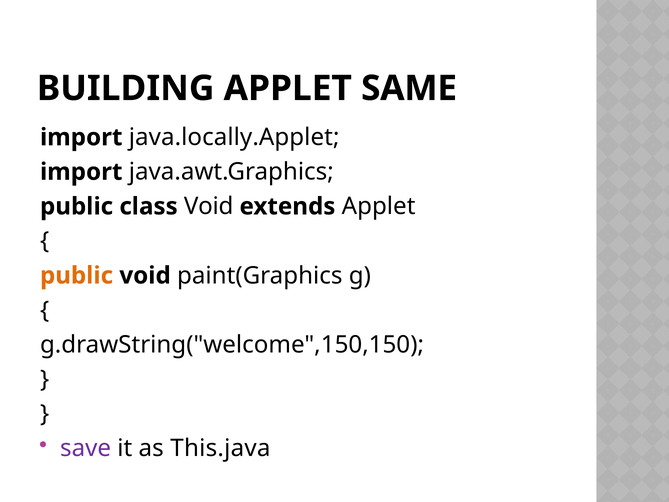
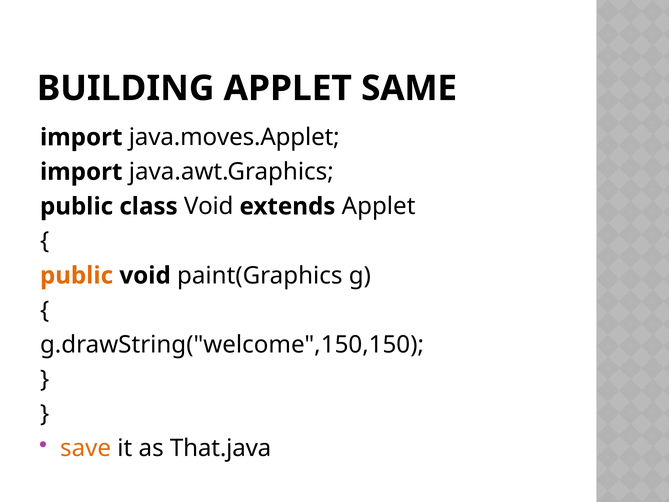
java.locally.Applet: java.locally.Applet -> java.moves.Applet
save colour: purple -> orange
This.java: This.java -> That.java
